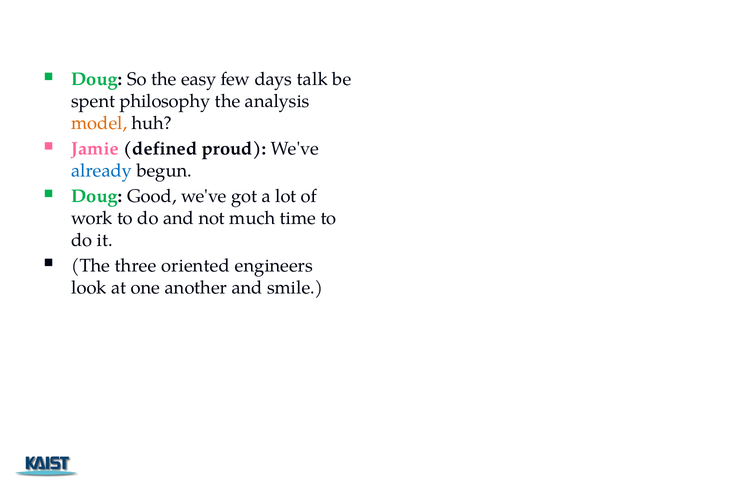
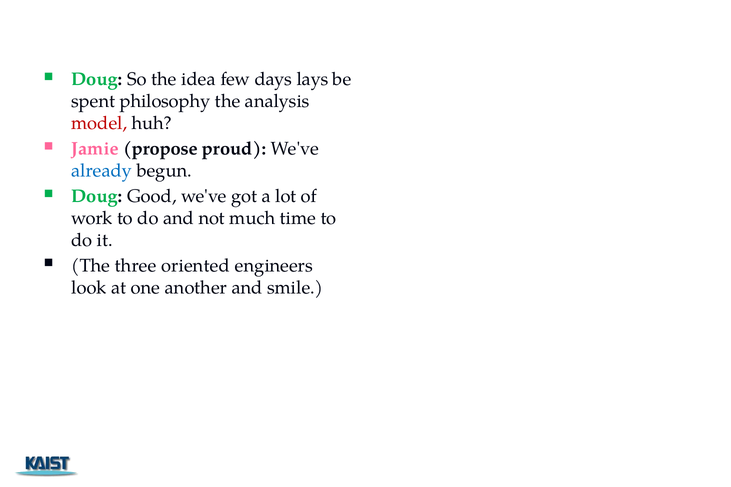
easy: easy -> idea
talk: talk -> lays
model colour: orange -> red
defined: defined -> propose
